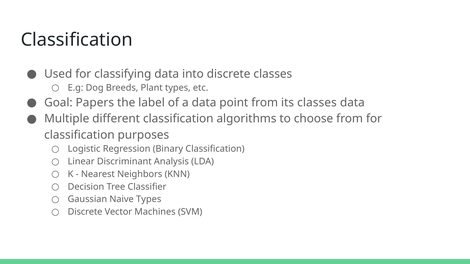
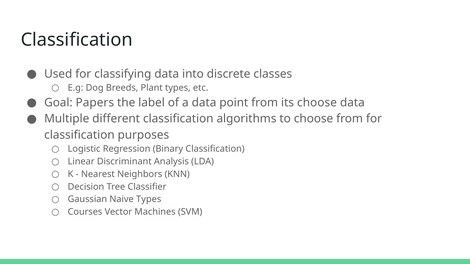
its classes: classes -> choose
Discrete at (85, 212): Discrete -> Courses
